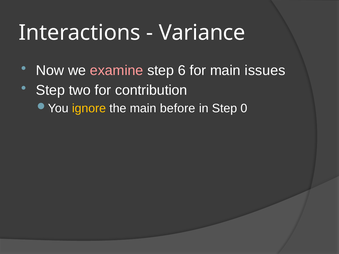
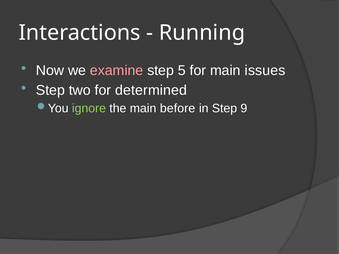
Variance: Variance -> Running
6: 6 -> 5
contribution: contribution -> determined
ignore colour: yellow -> light green
0: 0 -> 9
